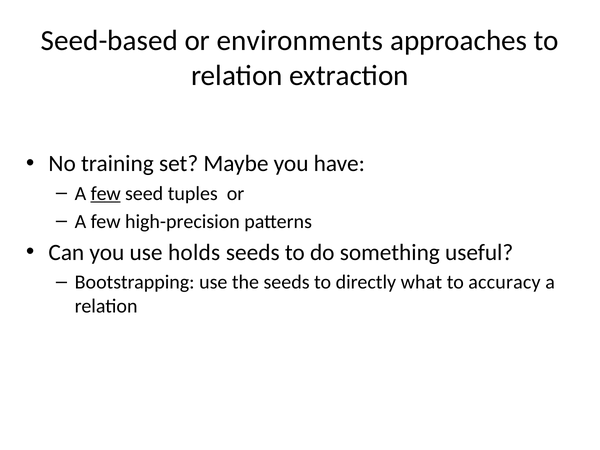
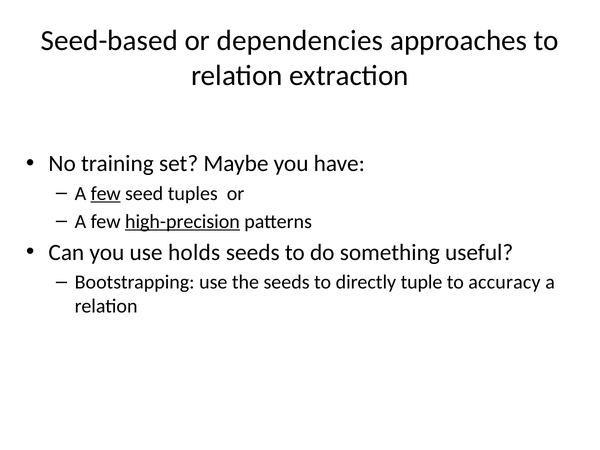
environments: environments -> dependencies
high-precision underline: none -> present
what: what -> tuple
